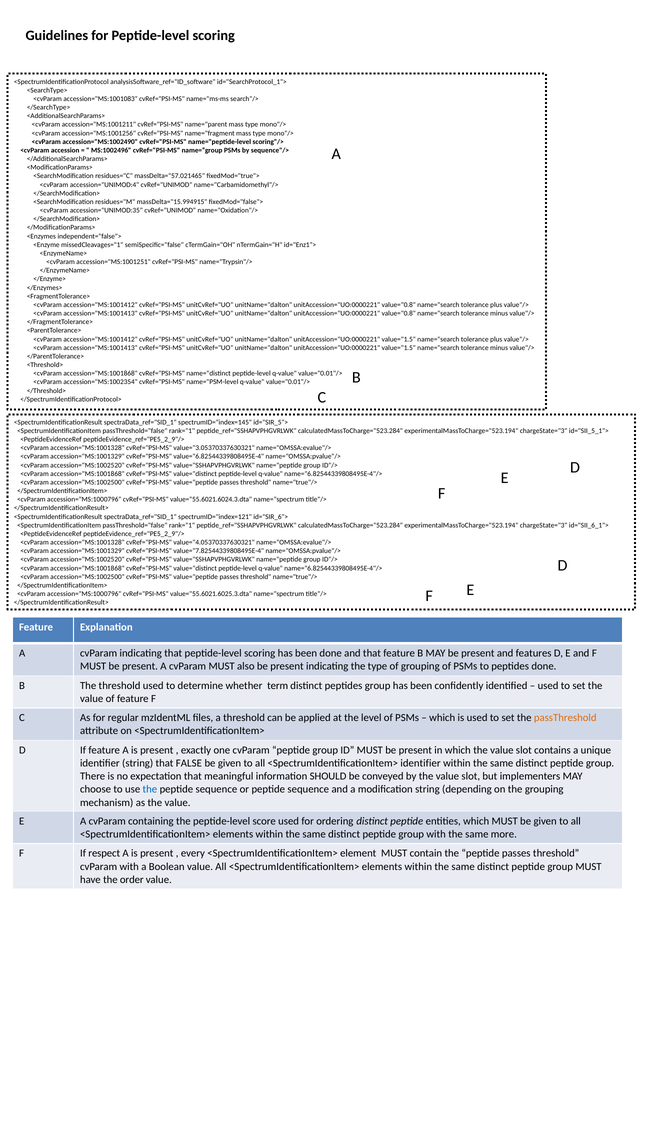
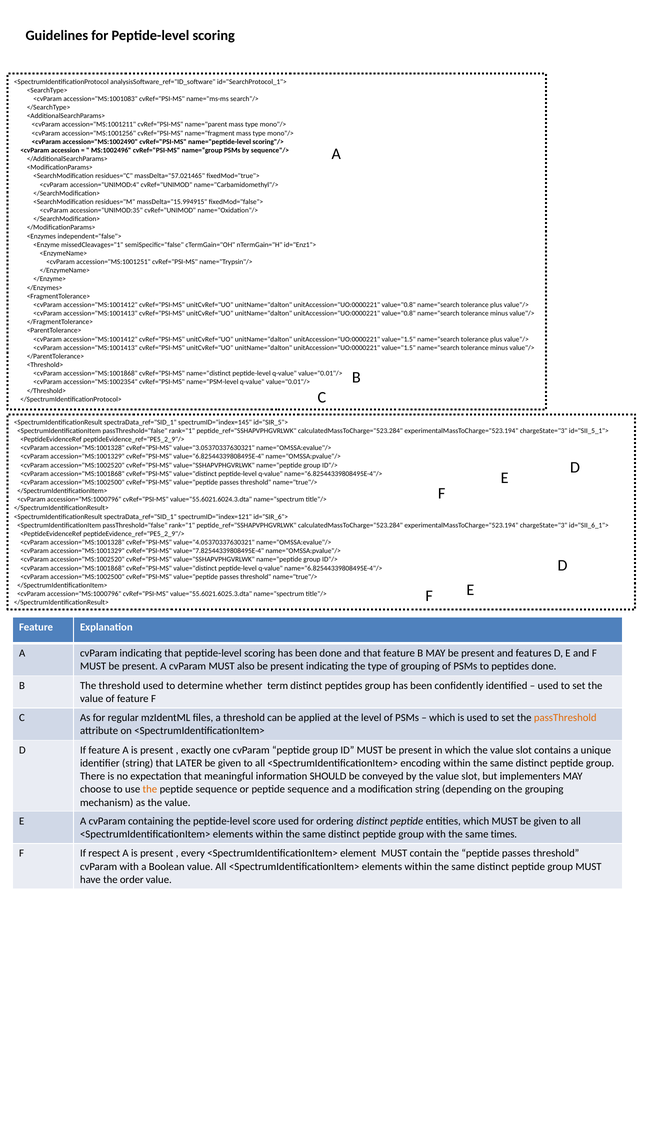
FALSE: FALSE -> LATER
<SpectrumIdentificationItem> identifier: identifier -> encoding
the at (150, 789) colour: blue -> orange
more: more -> times
